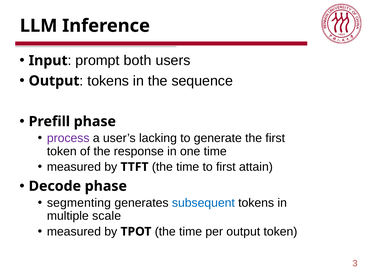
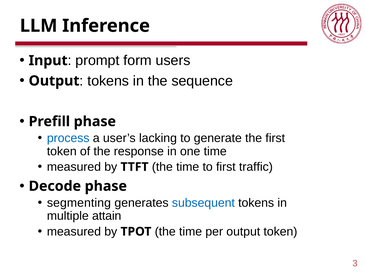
both: both -> form
process colour: purple -> blue
attain: attain -> traffic
scale: scale -> attain
